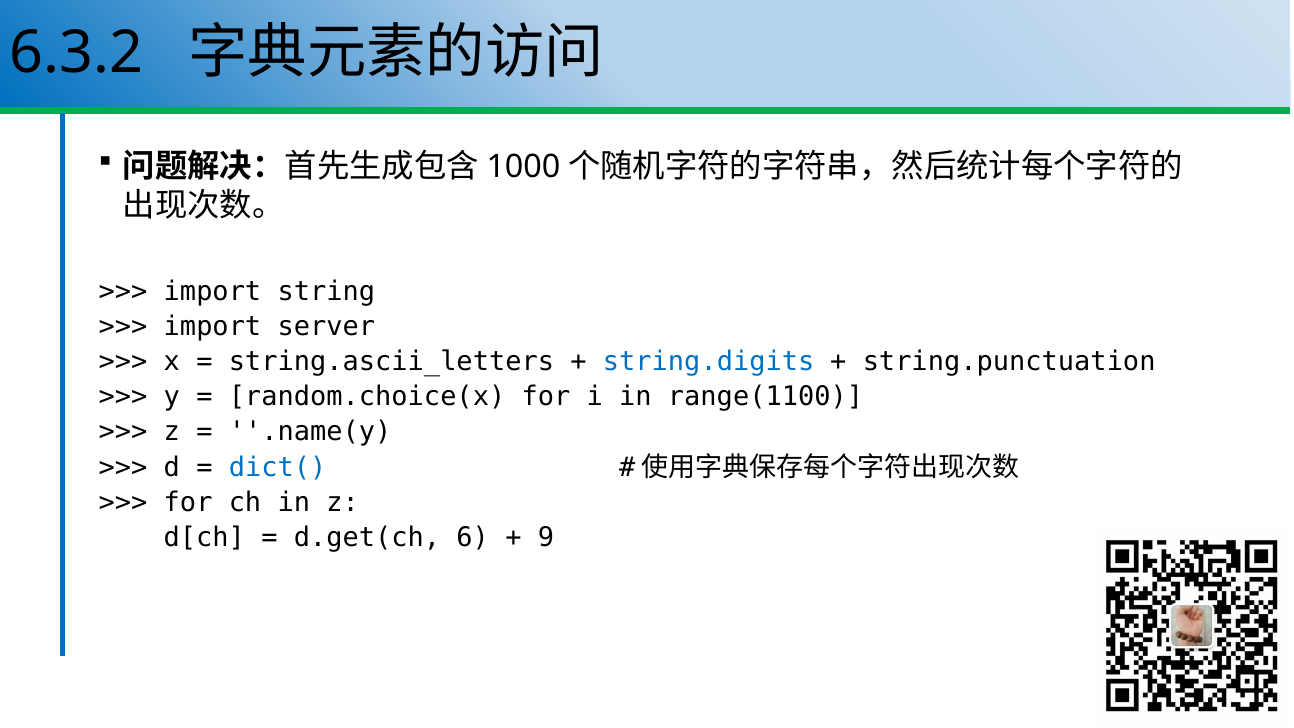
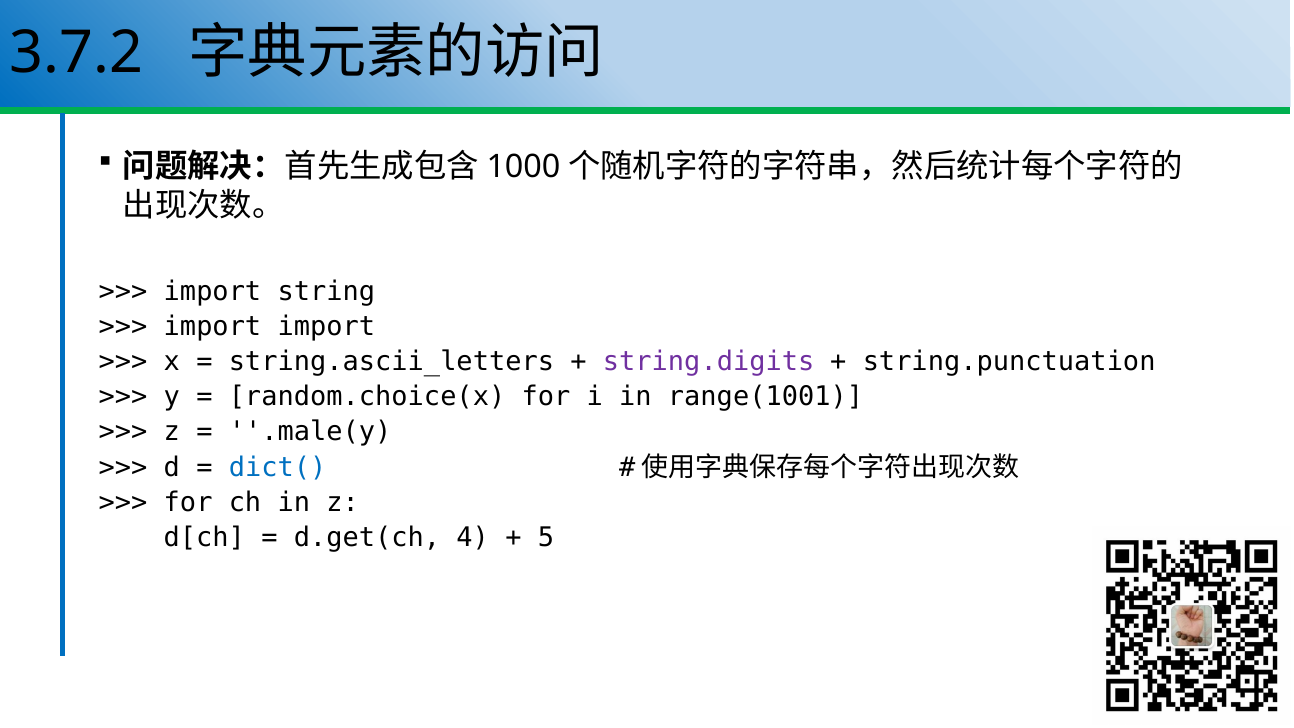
6.3.2: 6.3.2 -> 3.7.2
import server: server -> import
string.digits colour: blue -> purple
range(1100: range(1100 -> range(1001
.name(y: .name(y -> .male(y
6: 6 -> 4
9: 9 -> 5
